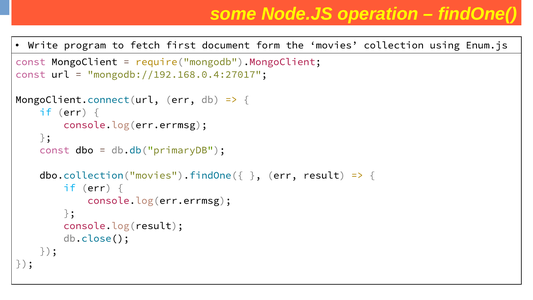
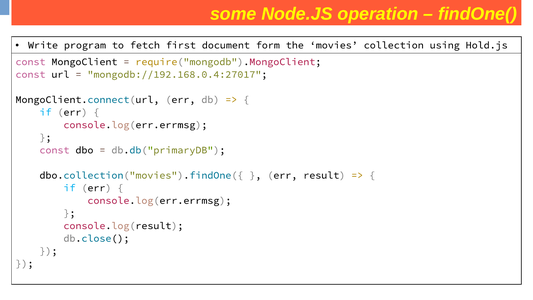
Enum.js: Enum.js -> Hold.js
